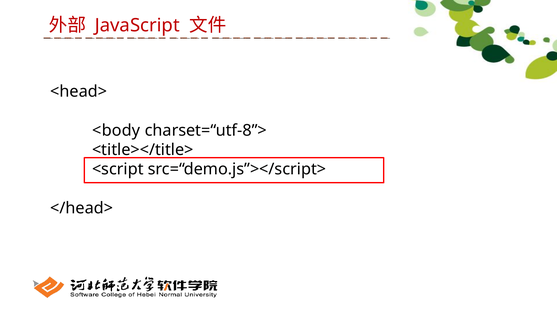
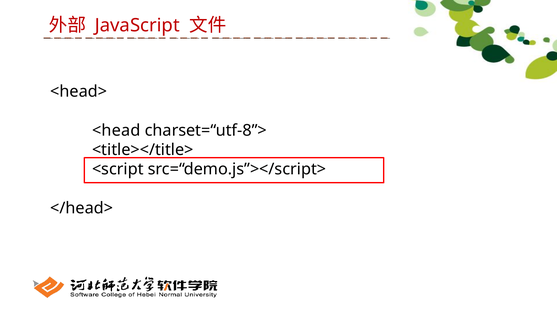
<body: <body -> <head
